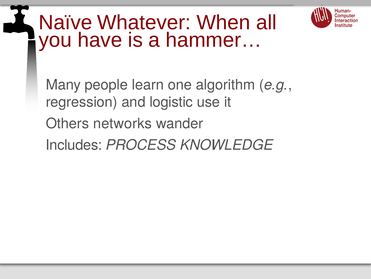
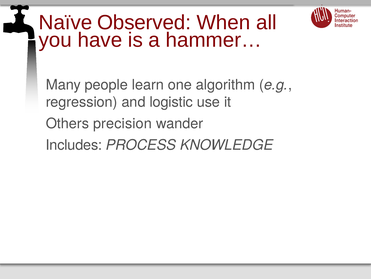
Whatever: Whatever -> Observed
networks: networks -> precision
